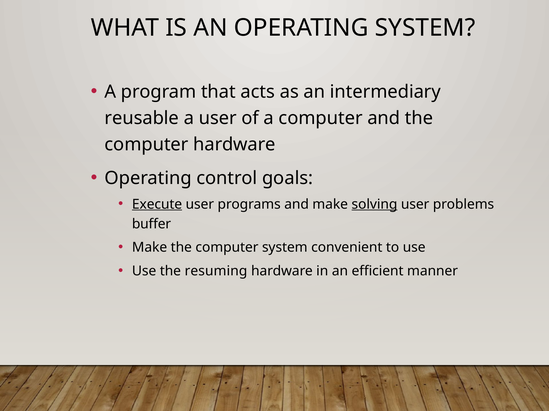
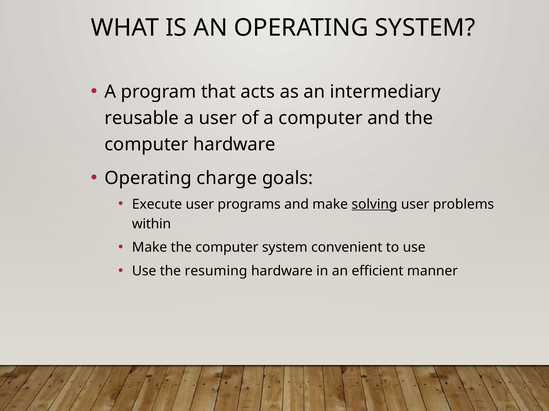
control: control -> charge
Execute underline: present -> none
buffer: buffer -> within
